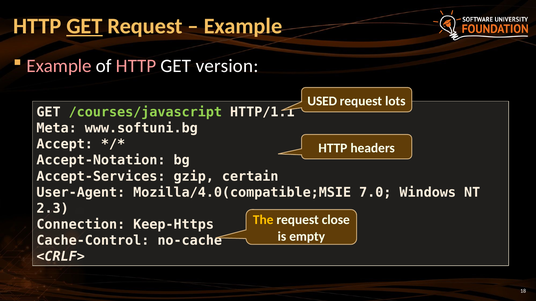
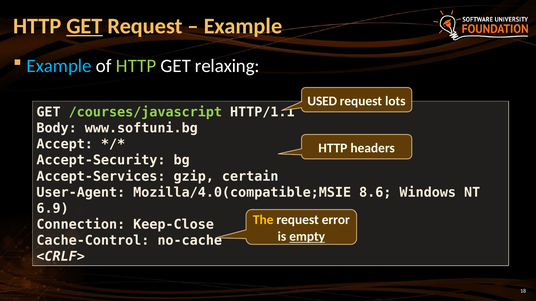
Example at (59, 66) colour: pink -> light blue
HTTP at (136, 66) colour: pink -> light green
version: version -> relaxing
Meta: Meta -> Body
Accept-Notation: Accept-Notation -> Accept-Security
7.0: 7.0 -> 8.6
2.3: 2.3 -> 6.9
close: close -> error
Keep-Https: Keep-Https -> Keep-Close
empty underline: none -> present
